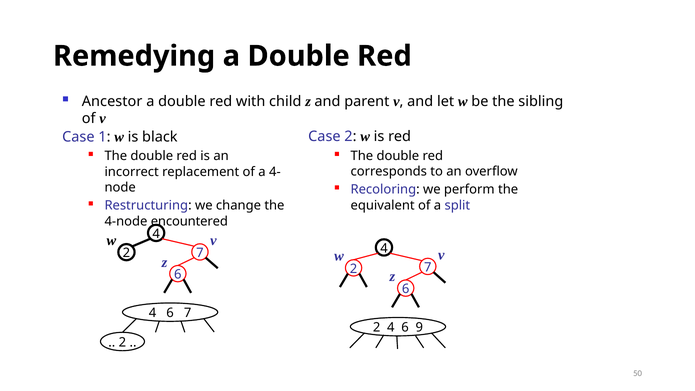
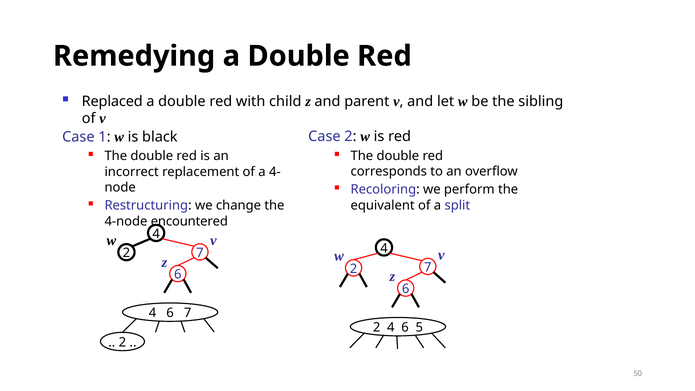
Ancestor: Ancestor -> Replaced
9: 9 -> 5
